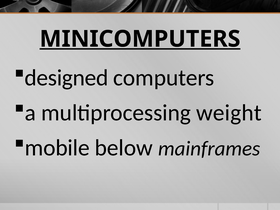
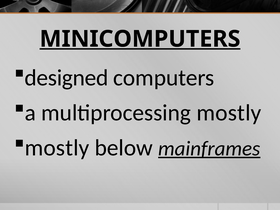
multiprocessing weight: weight -> mostly
mobile at (57, 148): mobile -> mostly
mainframes underline: none -> present
